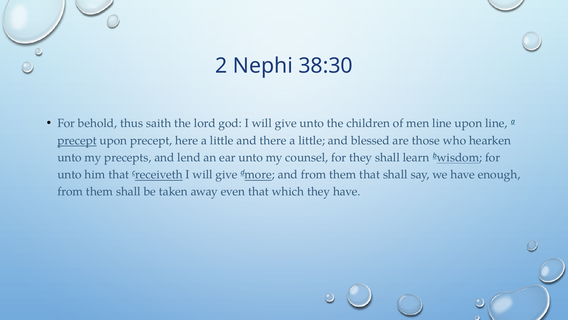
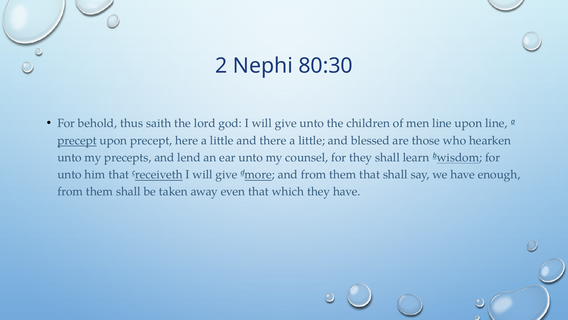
38:30: 38:30 -> 80:30
